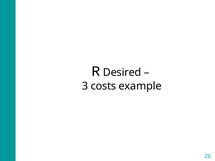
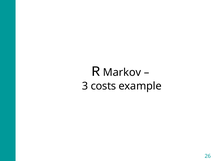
Desired: Desired -> Markov
